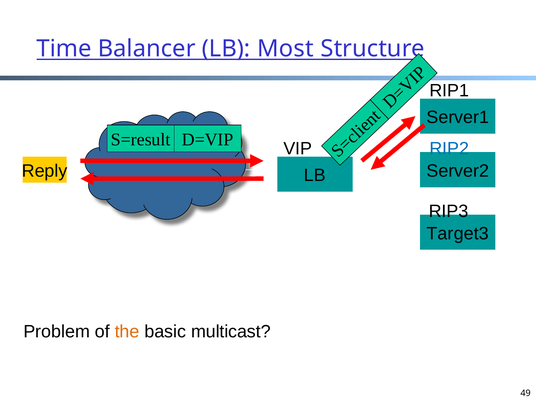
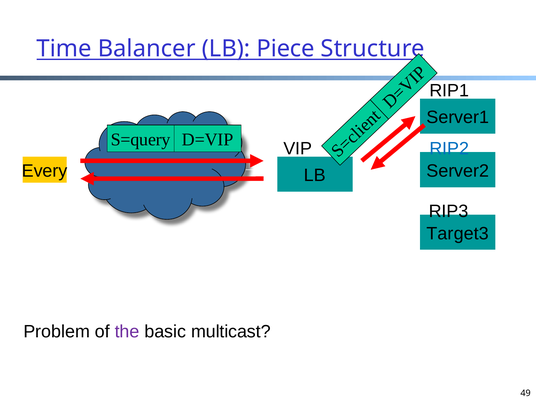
Most: Most -> Piece
S=result: S=result -> S=query
Reply: Reply -> Every
the colour: orange -> purple
